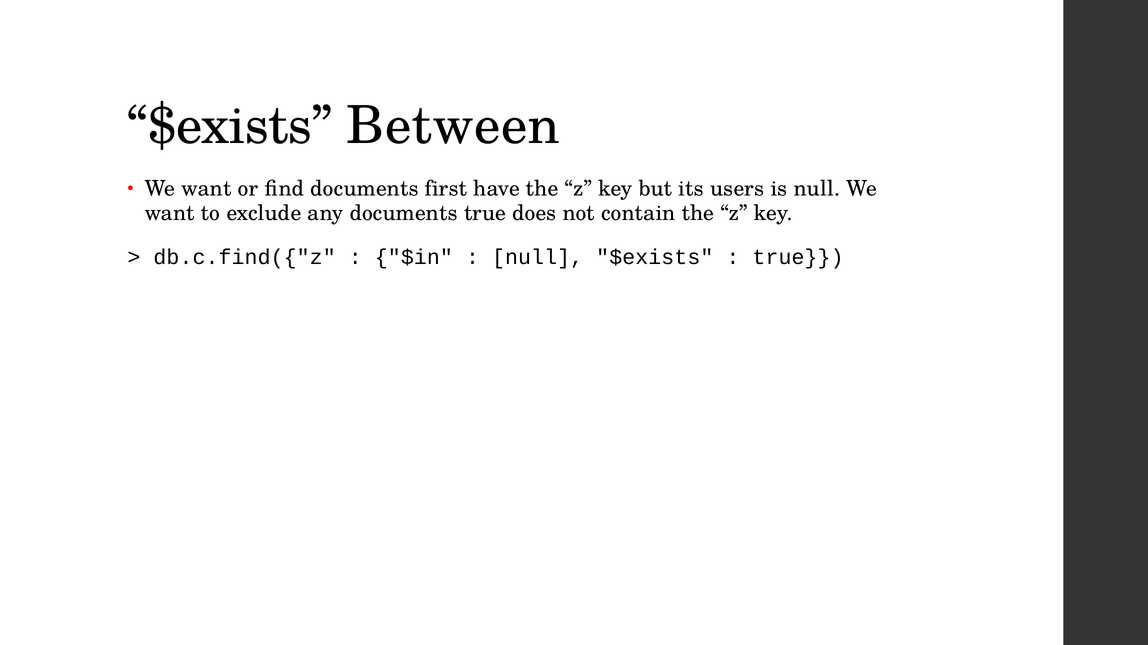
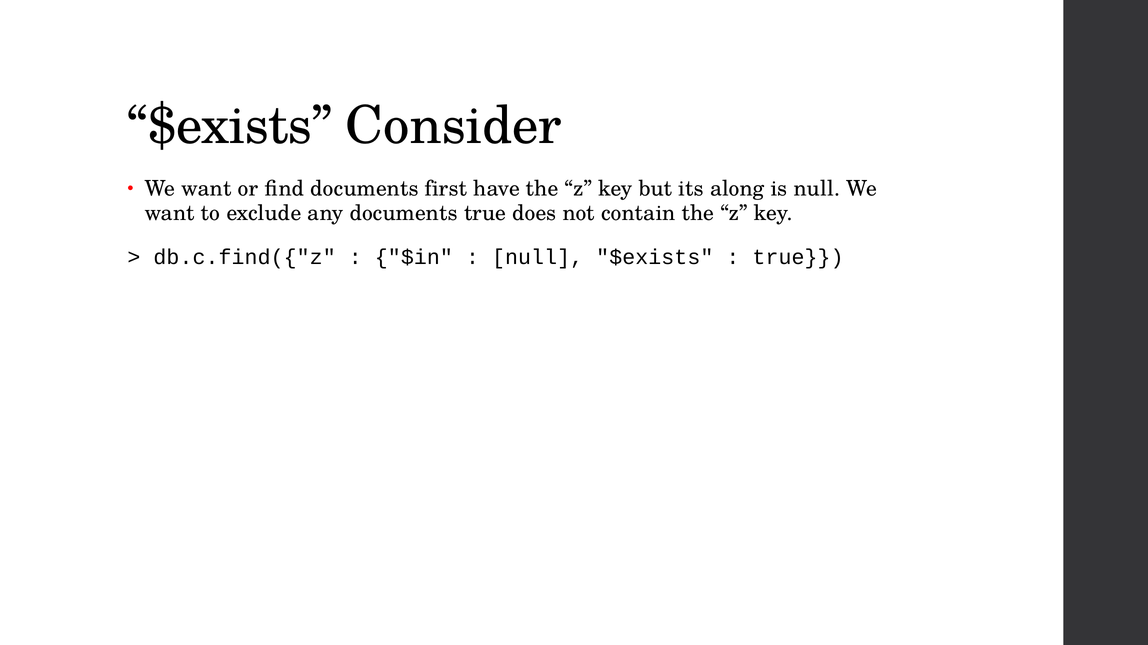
Between: Between -> Consider
users: users -> along
